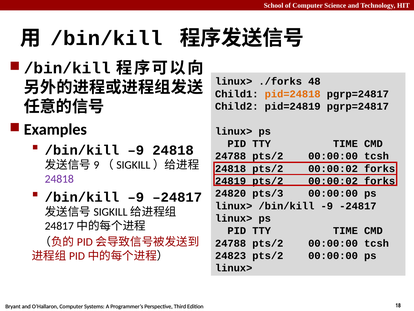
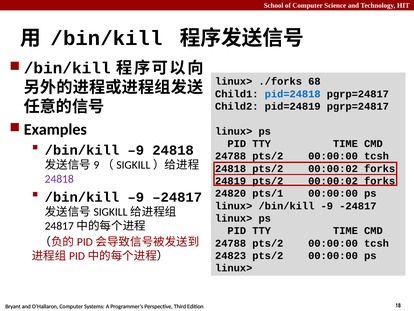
48: 48 -> 68
pid=24818 colour: orange -> blue
pts/3: pts/3 -> pts/1
